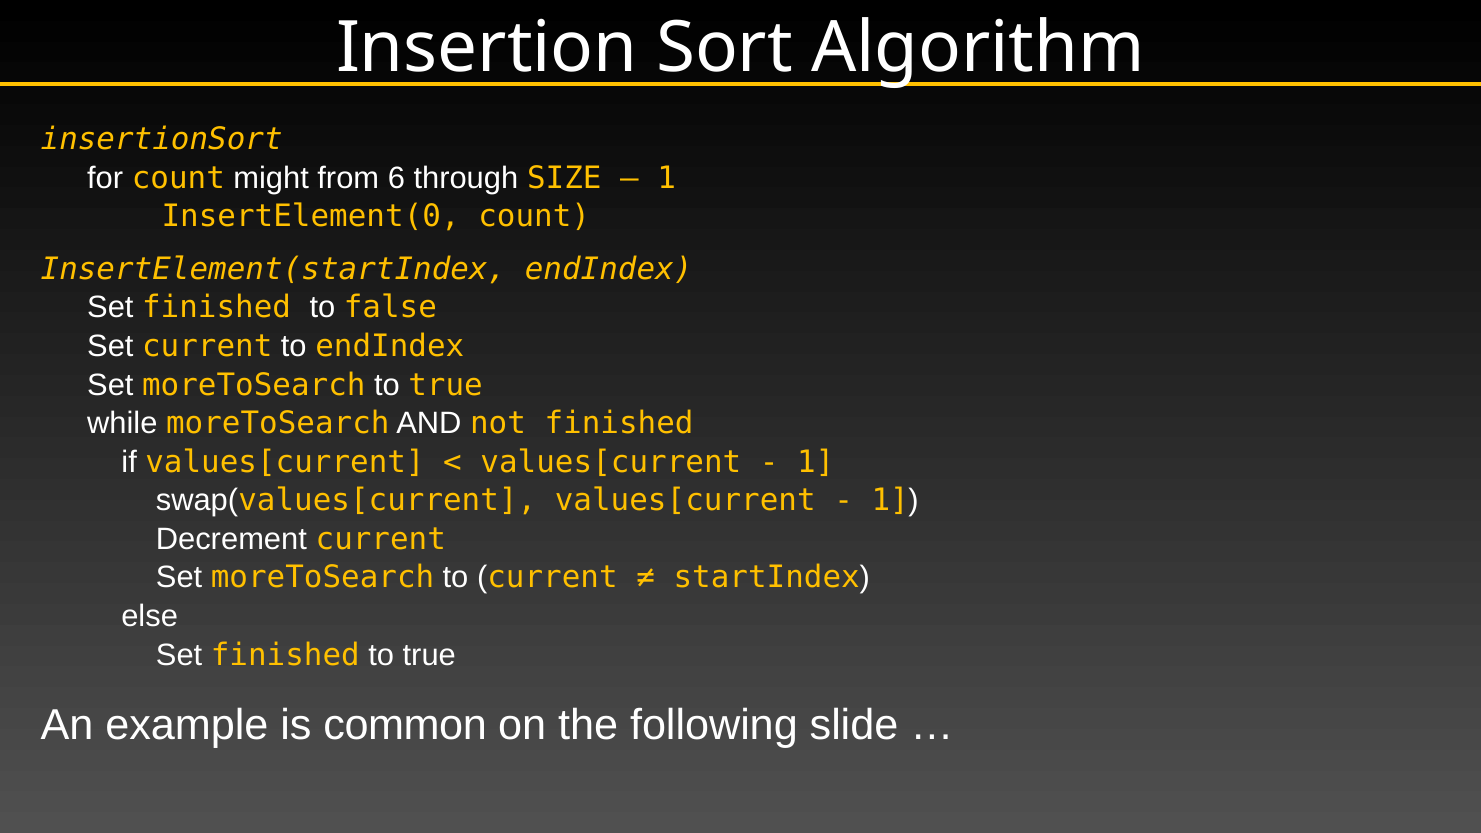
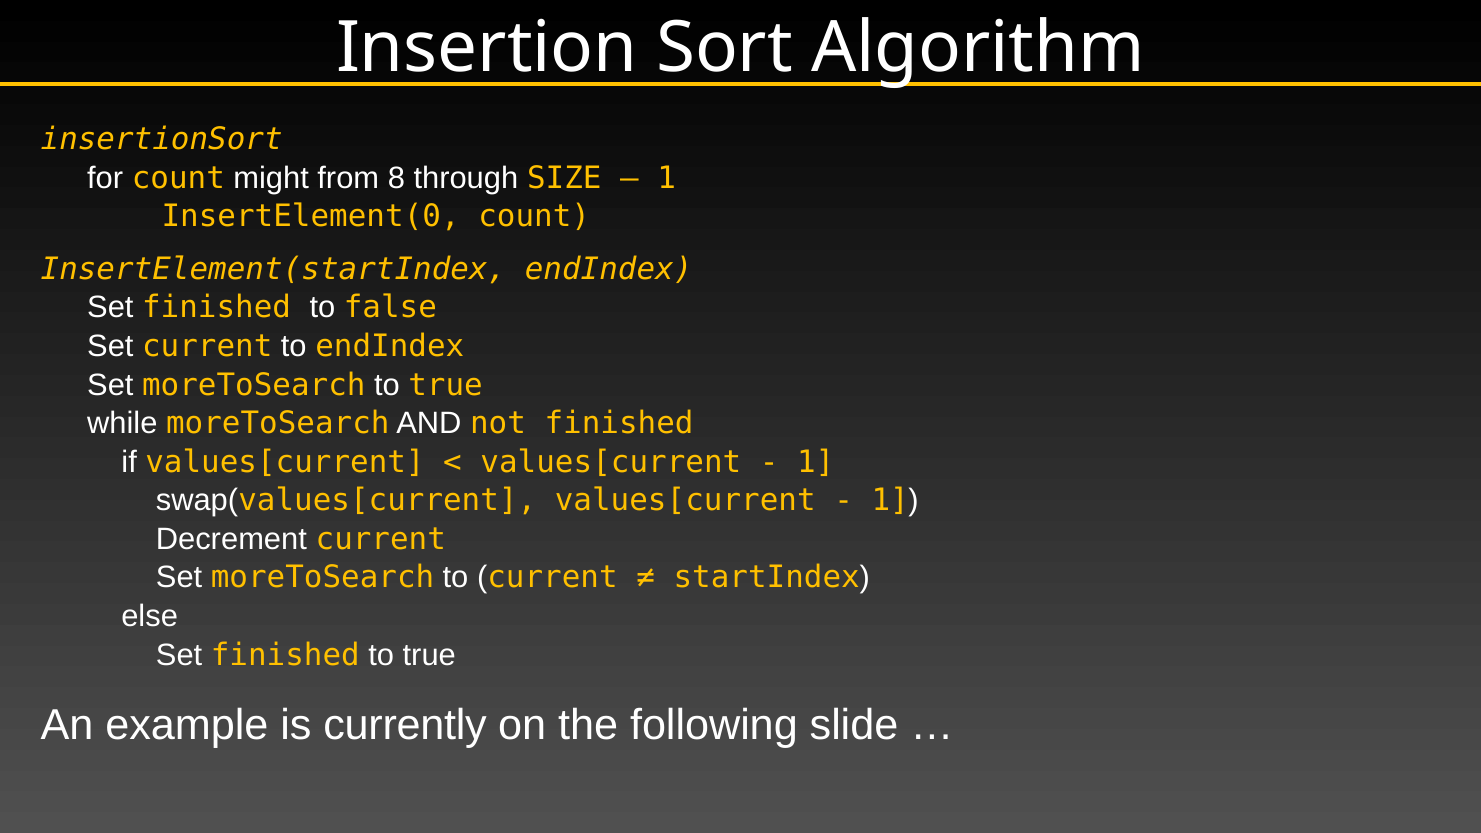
6: 6 -> 8
common: common -> currently
